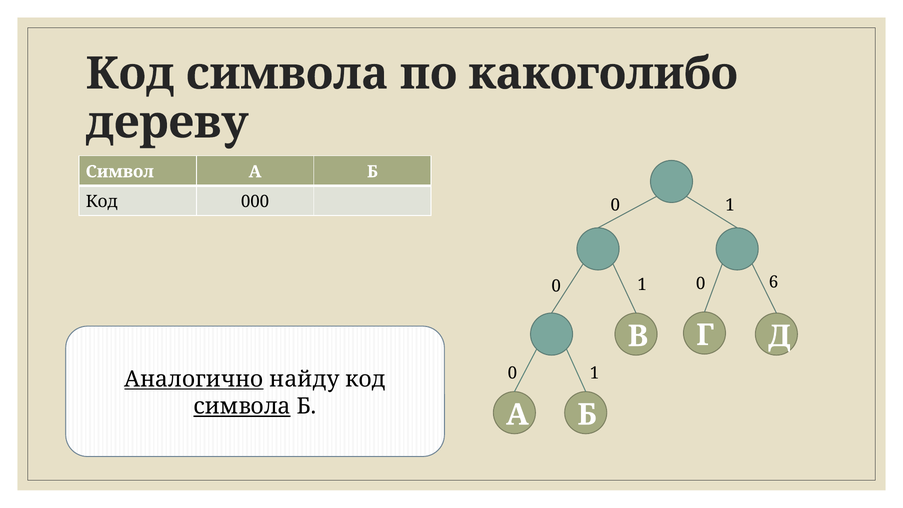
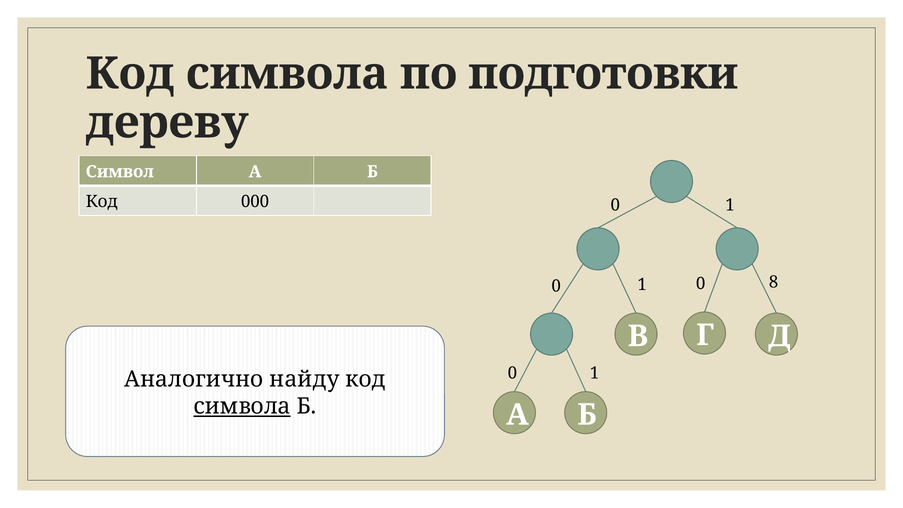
какоголибо: какоголибо -> подготовки
6: 6 -> 8
Аналогично underline: present -> none
